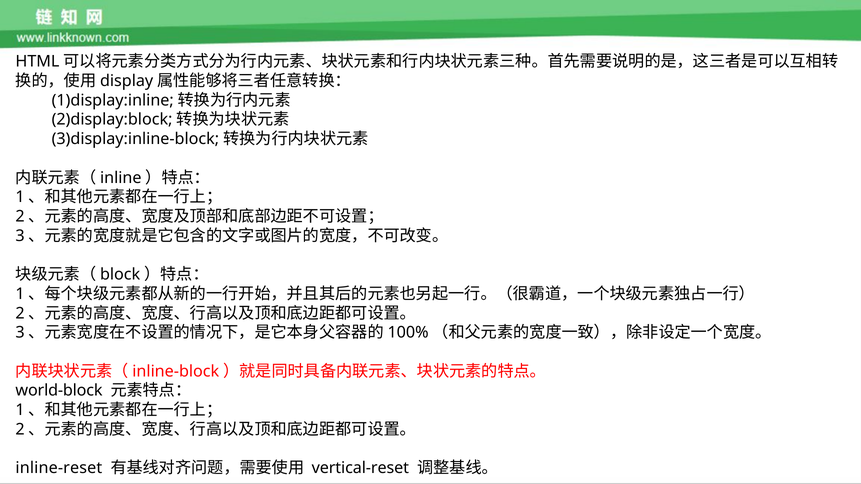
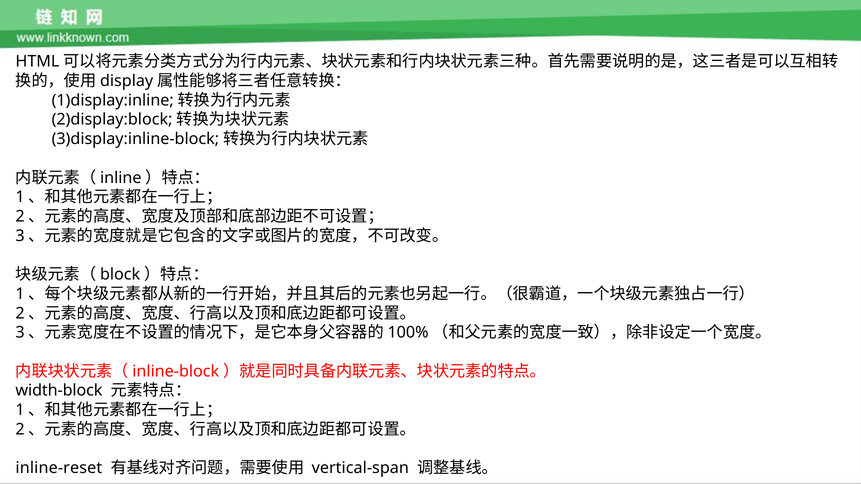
world-block: world-block -> width-block
vertical-reset: vertical-reset -> vertical-span
